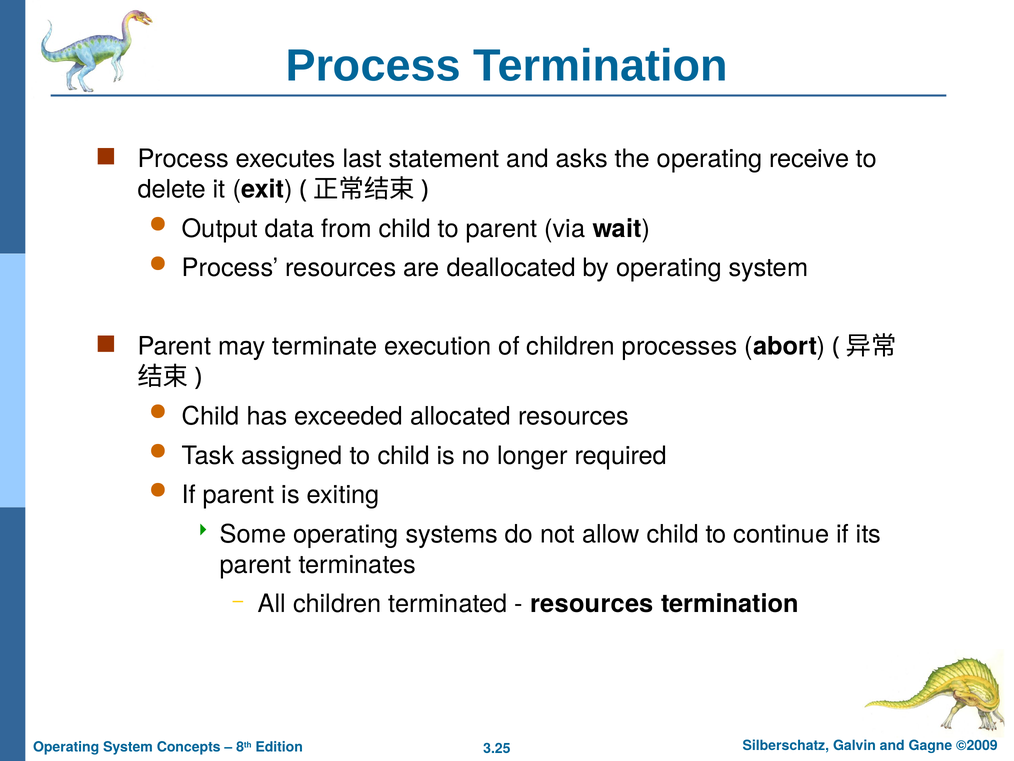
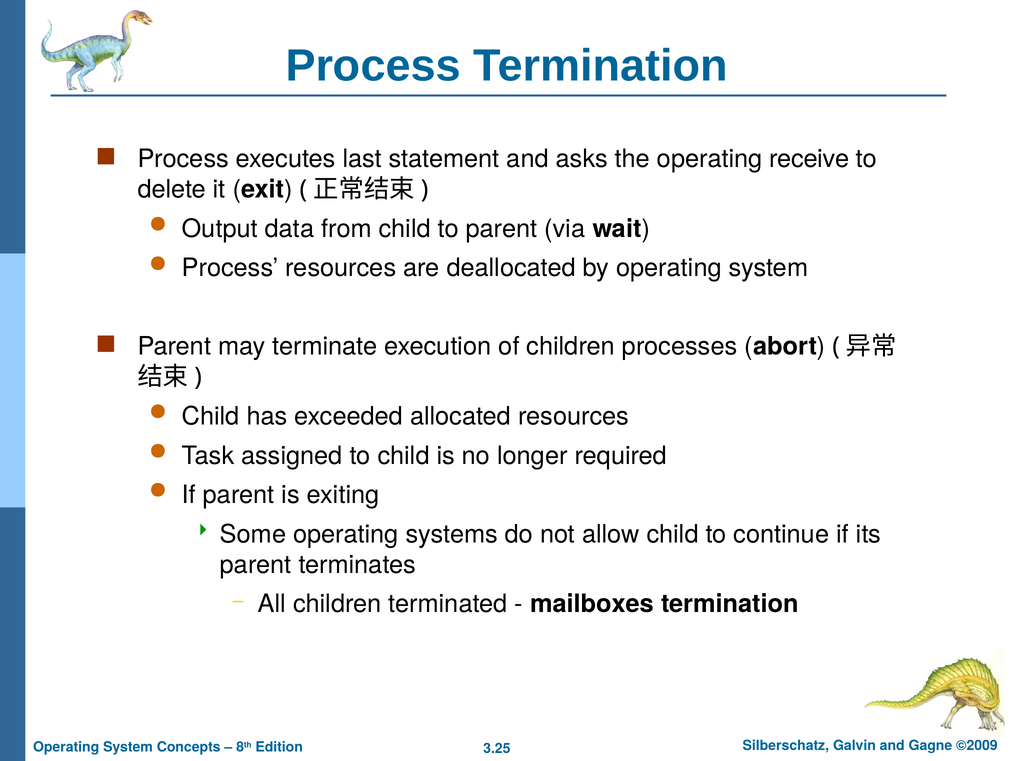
resources at (592, 604): resources -> mailboxes
